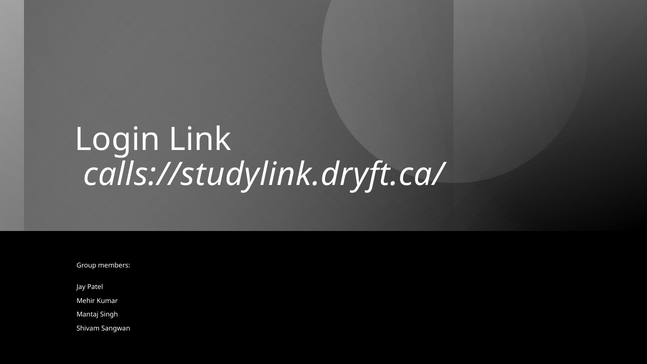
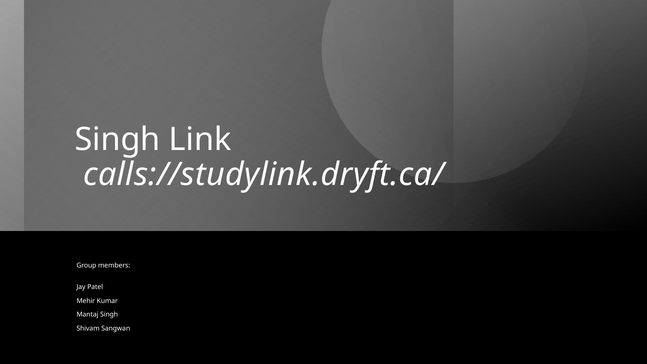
Login at (117, 139): Login -> Singh
